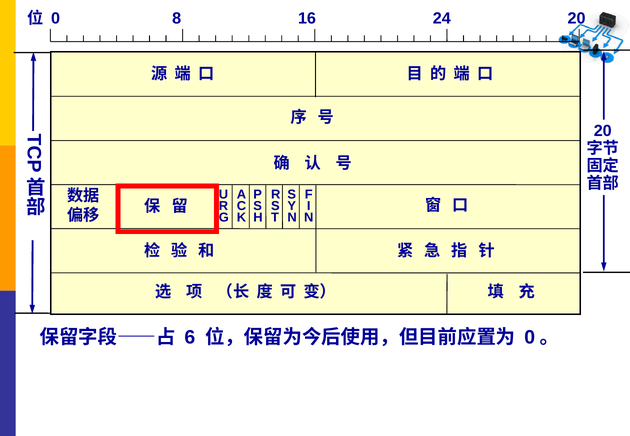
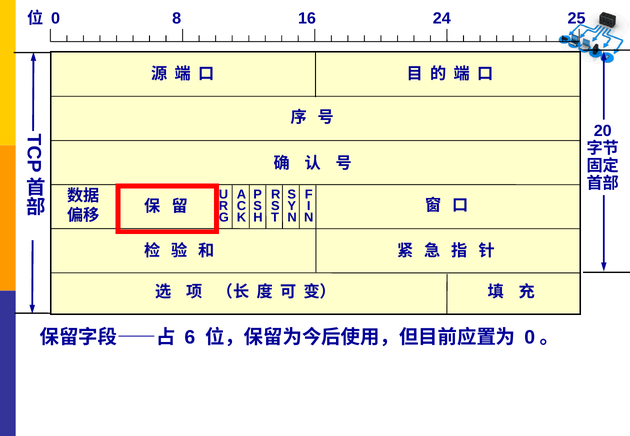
24 20: 20 -> 25
